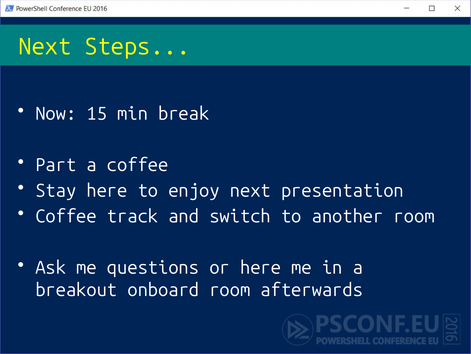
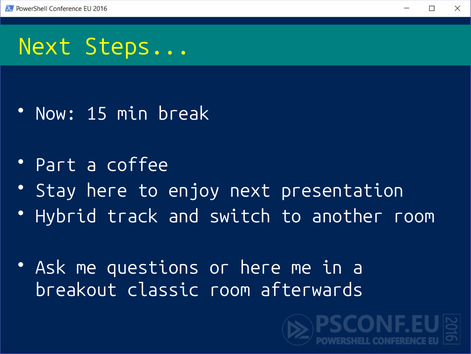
Coffee at (66, 216): Coffee -> Hybrid
onboard: onboard -> classic
